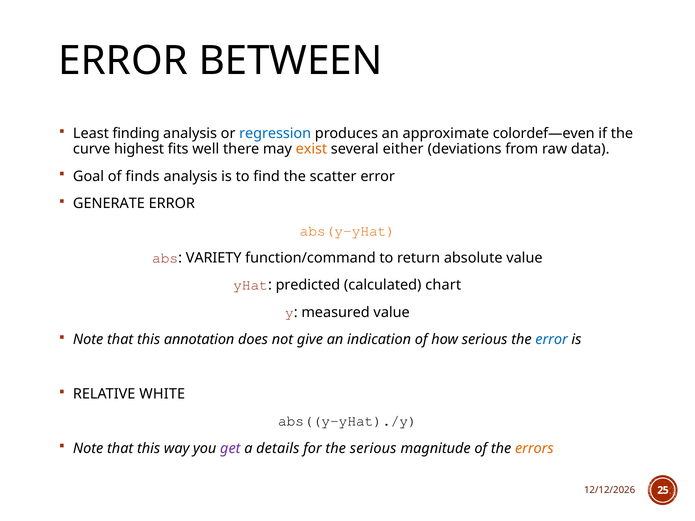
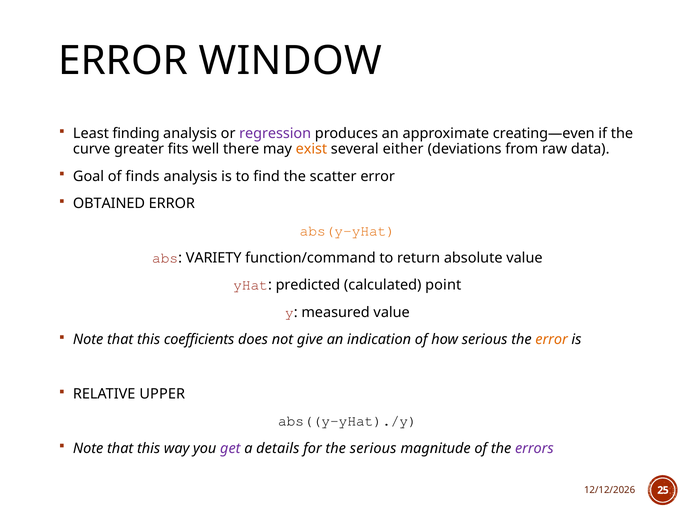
BETWEEN: BETWEEN -> WINDOW
regression colour: blue -> purple
colordef—even: colordef—even -> creating—even
highest: highest -> greater
GENERATE: GENERATE -> OBTAINED
chart: chart -> point
annotation: annotation -> coefficients
error at (552, 340) colour: blue -> orange
WHITE: WHITE -> UPPER
errors colour: orange -> purple
